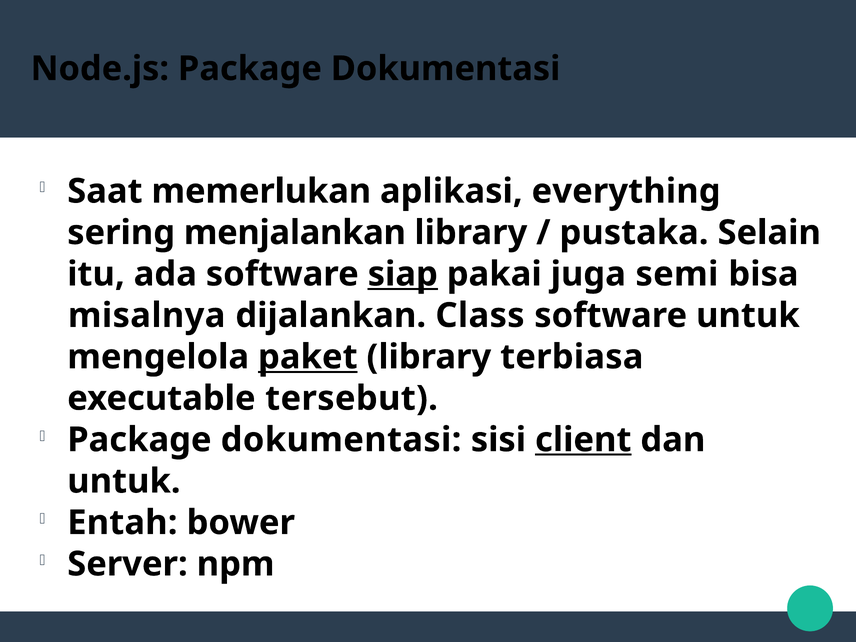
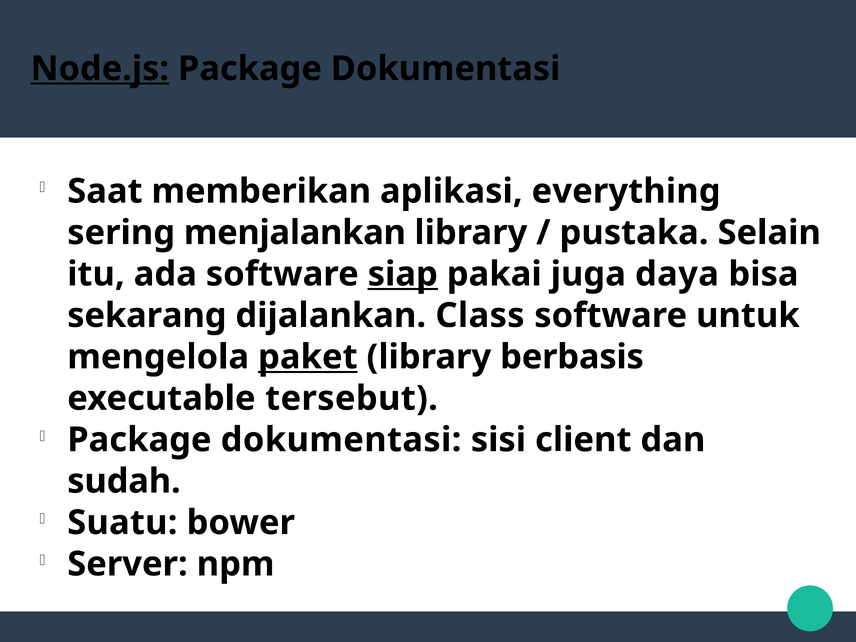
Node.js underline: none -> present
memerlukan: memerlukan -> memberikan
semi: semi -> daya
misalnya: misalnya -> sekarang
terbiasa: terbiasa -> berbasis
client underline: present -> none
untuk at (124, 481): untuk -> sudah
Entah: Entah -> Suatu
